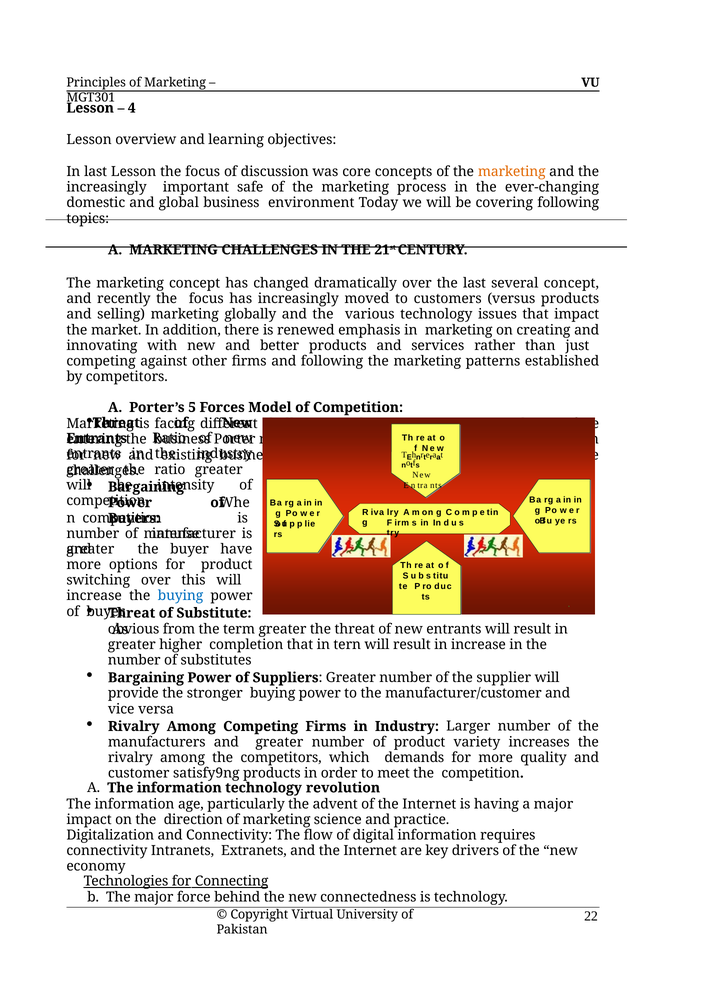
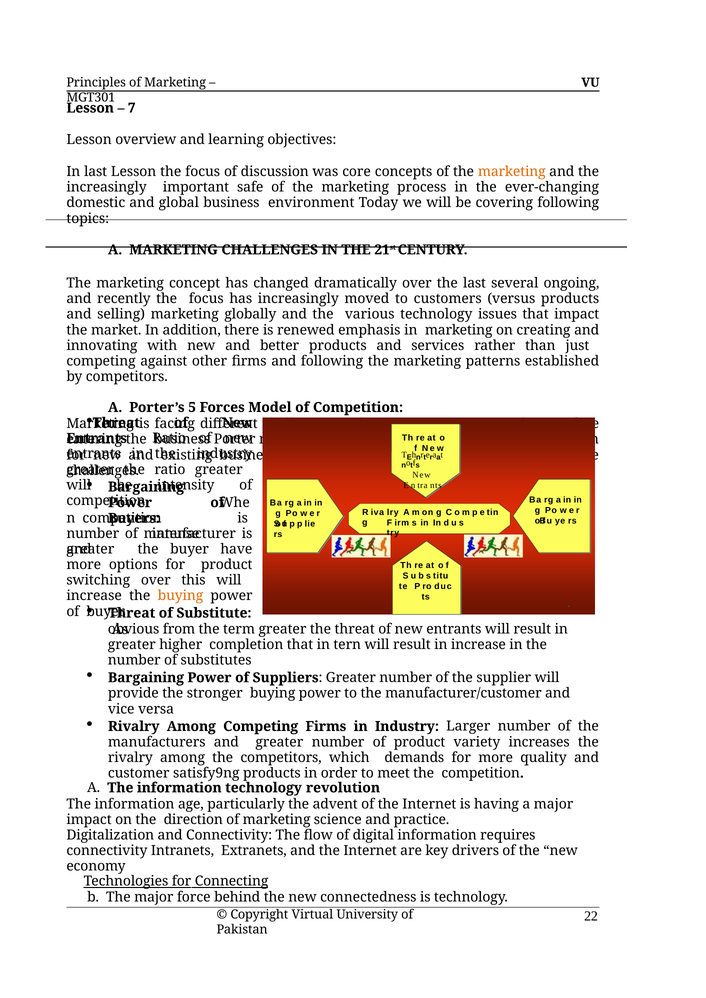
4: 4 -> 7
several concept: concept -> ongoing
buying at (181, 597) colour: blue -> orange
